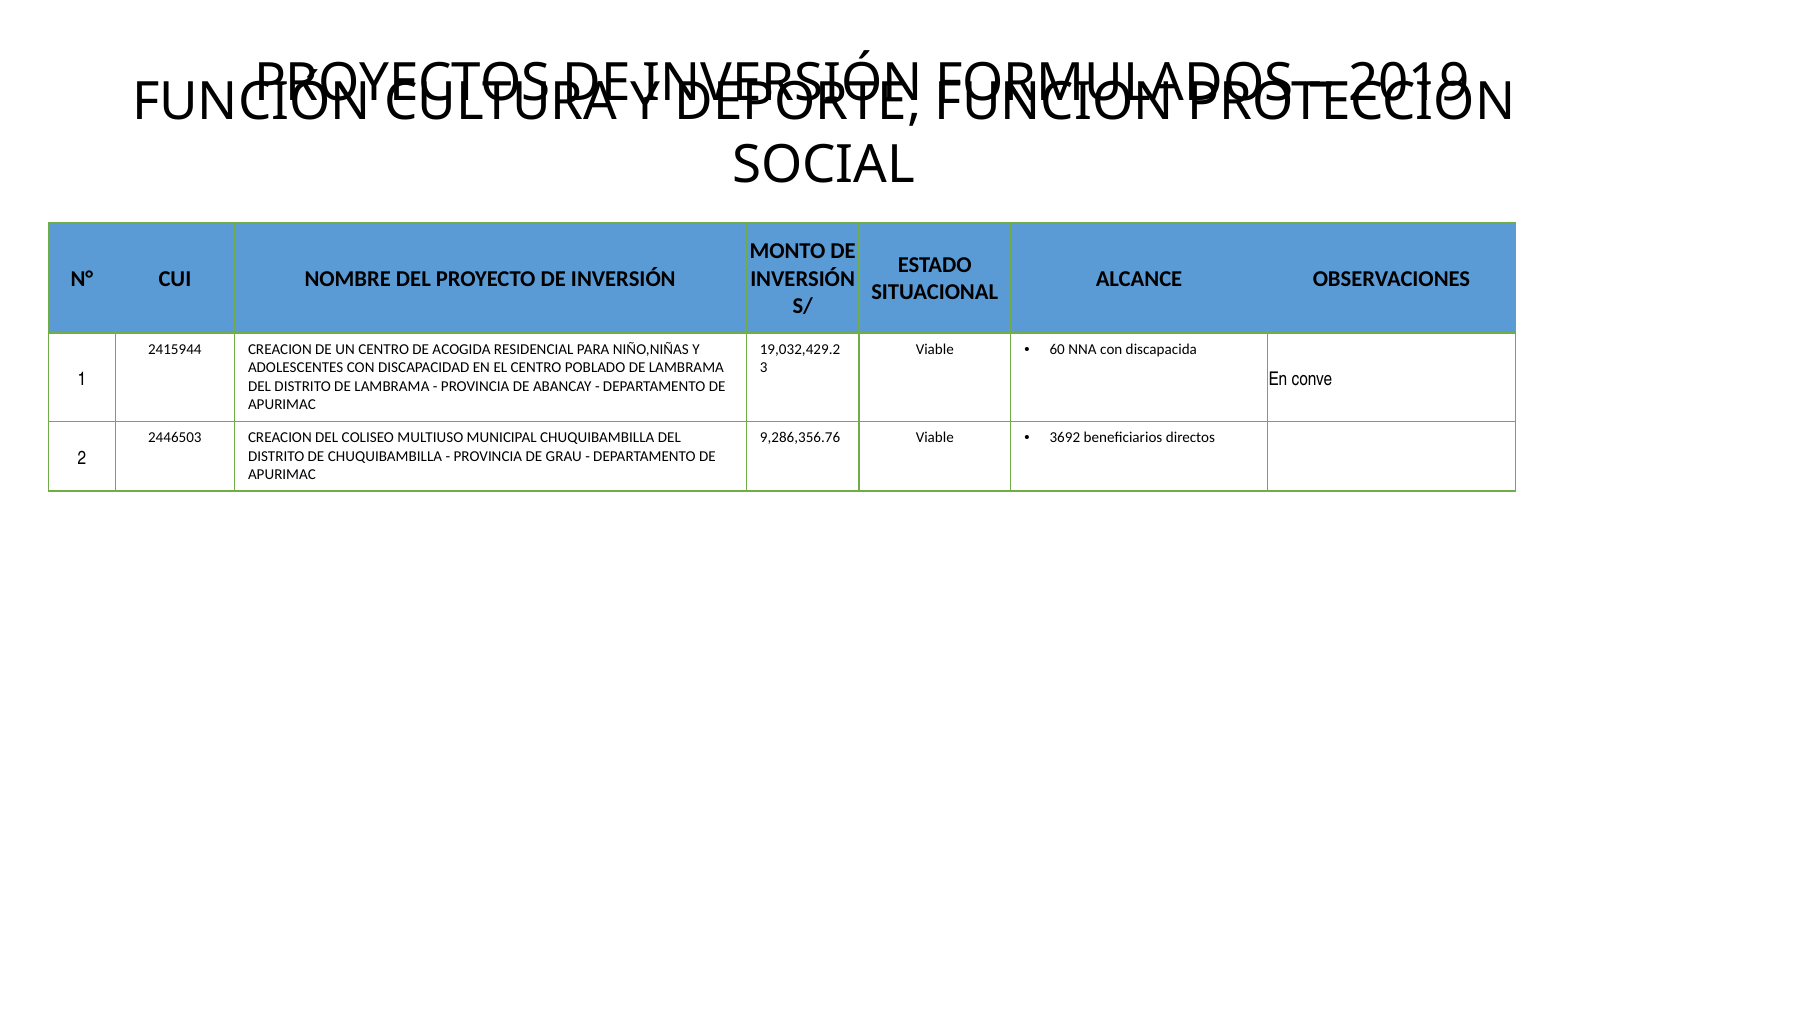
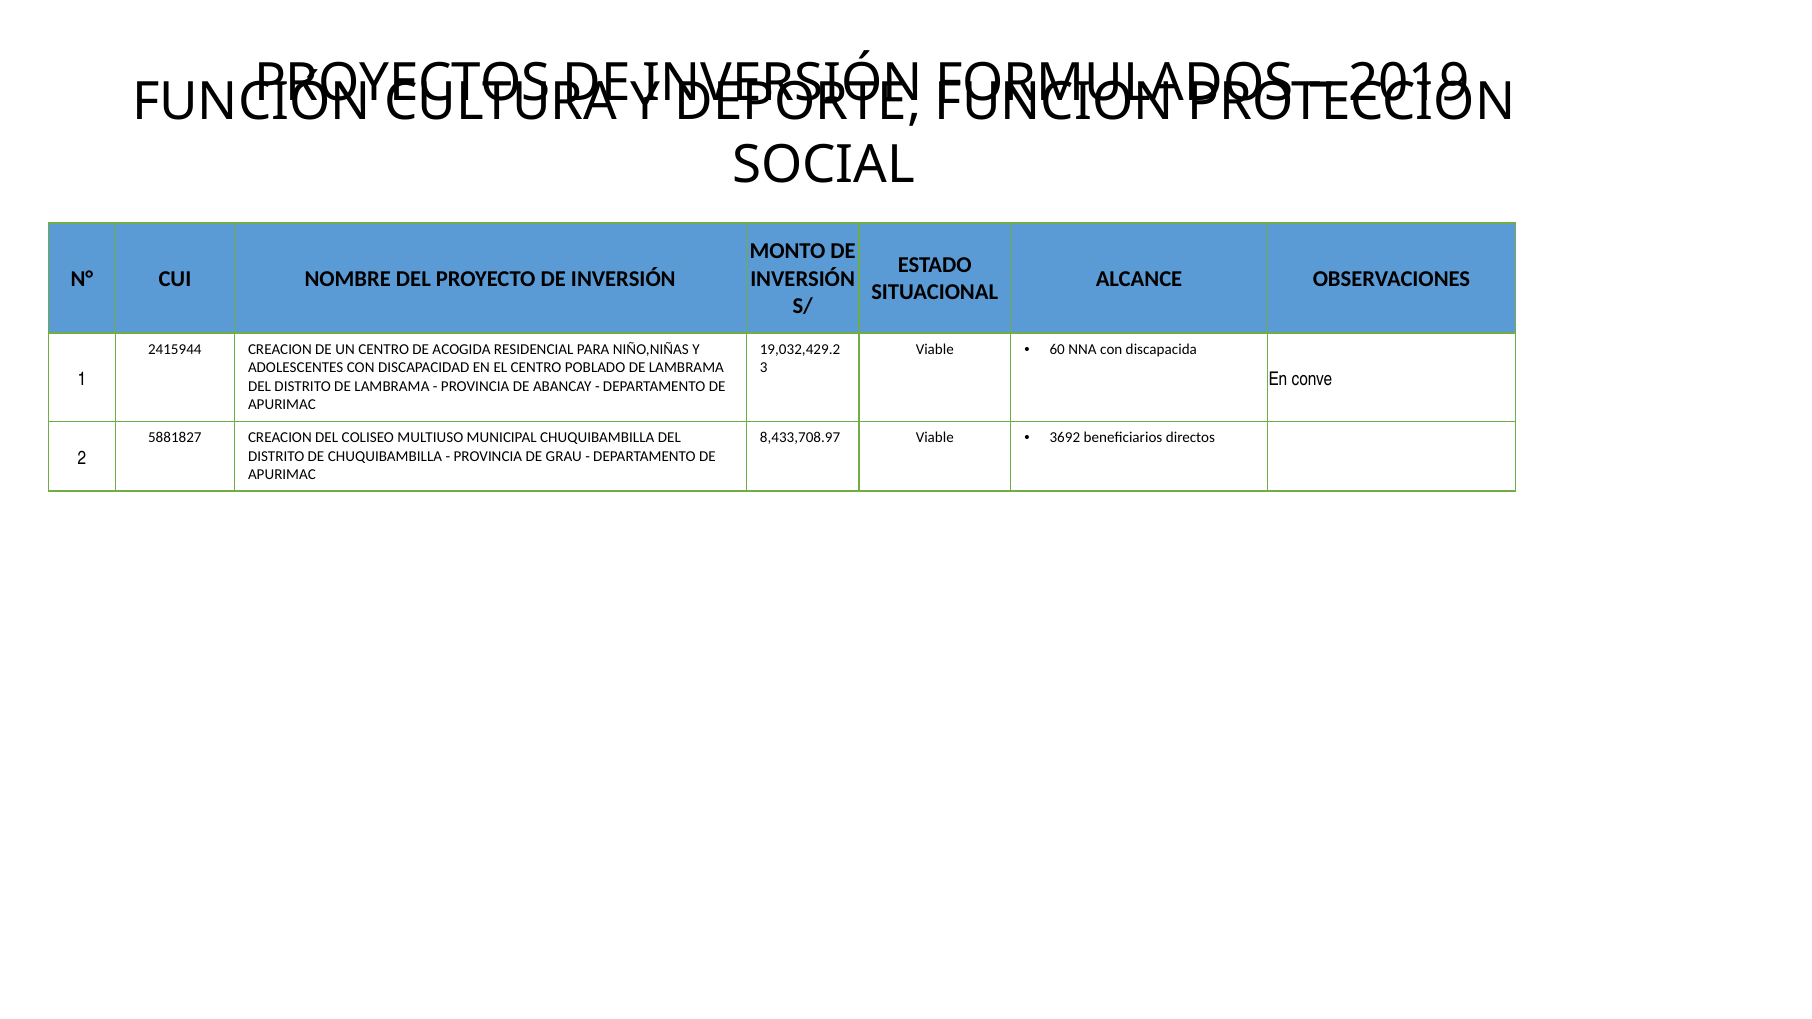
2446503: 2446503 -> 5881827
9,286,356.76: 9,286,356.76 -> 8,433,708.97
